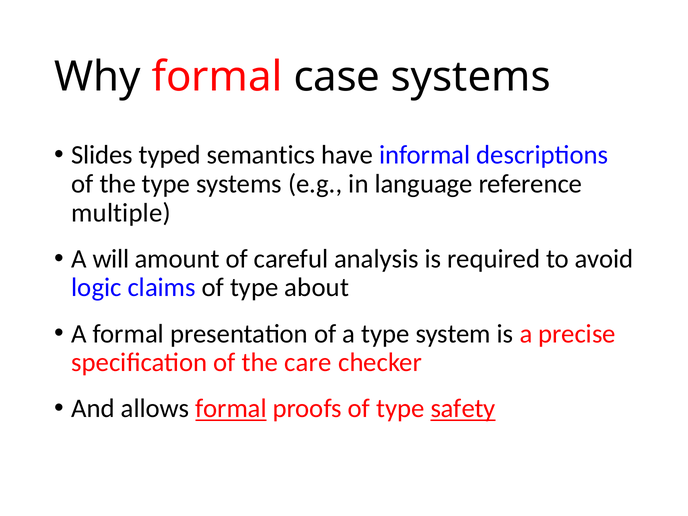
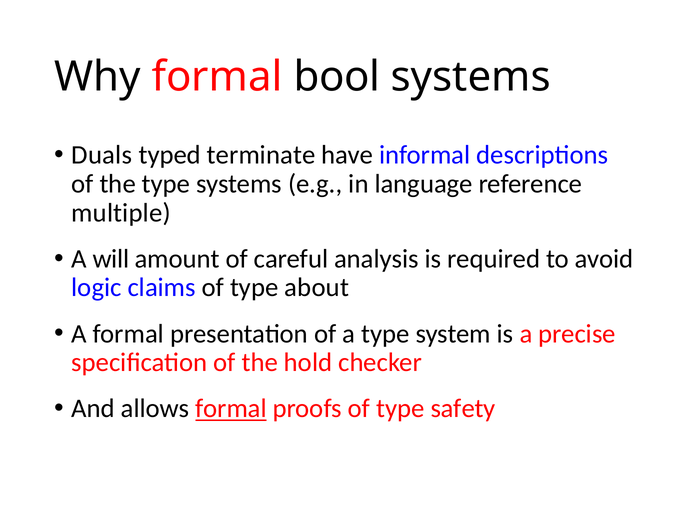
case: case -> bool
Slides: Slides -> Duals
semantics: semantics -> terminate
care: care -> hold
safety underline: present -> none
